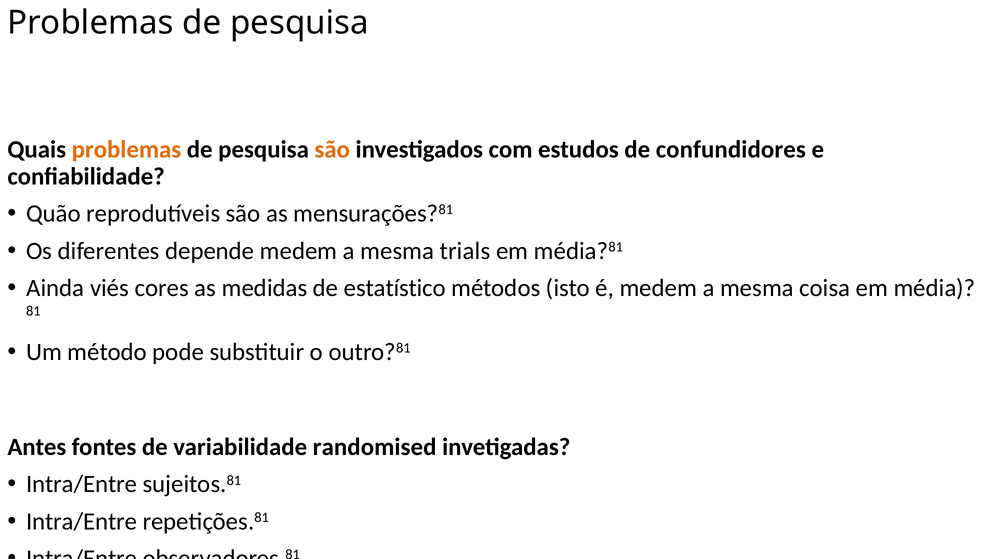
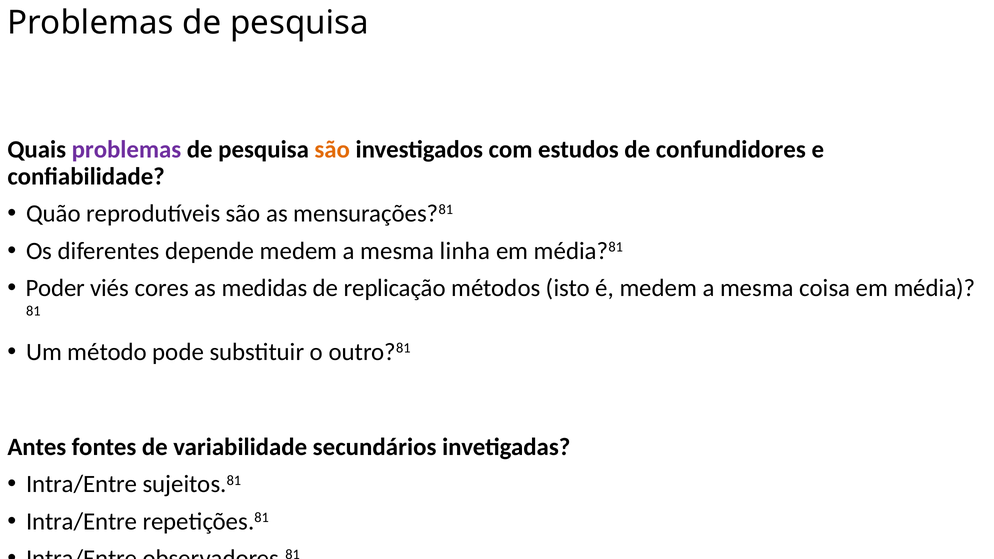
problemas at (126, 150) colour: orange -> purple
trials: trials -> linha
Ainda: Ainda -> Poder
estatístico: estatístico -> replicação
randomised: randomised -> secundários
